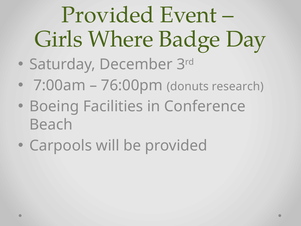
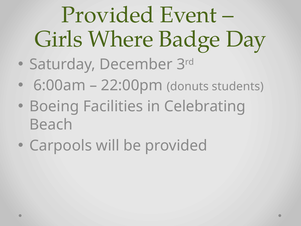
7:00am: 7:00am -> 6:00am
76:00pm: 76:00pm -> 22:00pm
research: research -> students
Conference: Conference -> Celebrating
